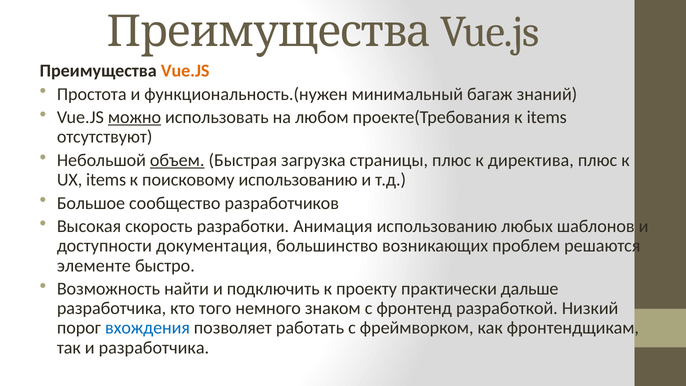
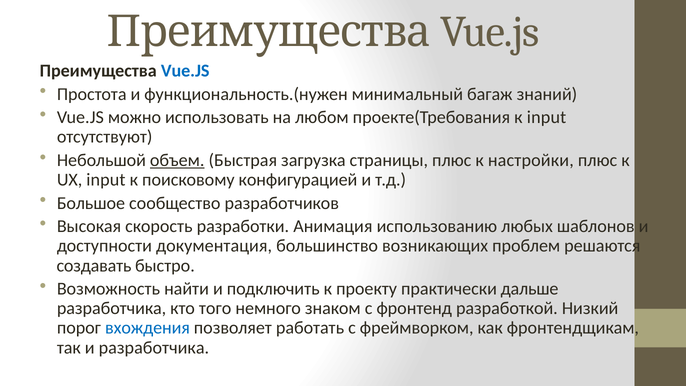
Vue.JS at (185, 71) colour: orange -> blue
можно underline: present -> none
к items: items -> input
директива: директива -> настройки
UX items: items -> input
поисковому использованию: использованию -> конфигурацией
элементе: элементе -> создавать
